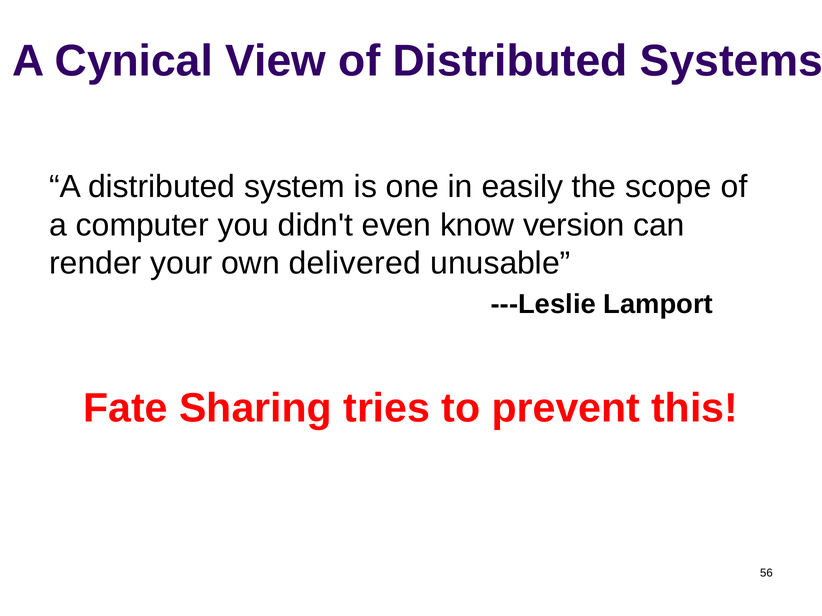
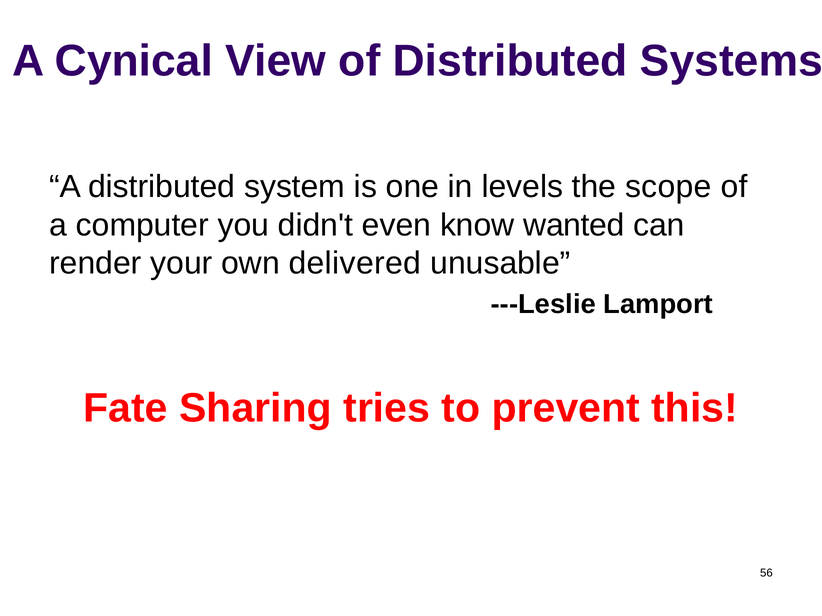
easily: easily -> levels
version: version -> wanted
